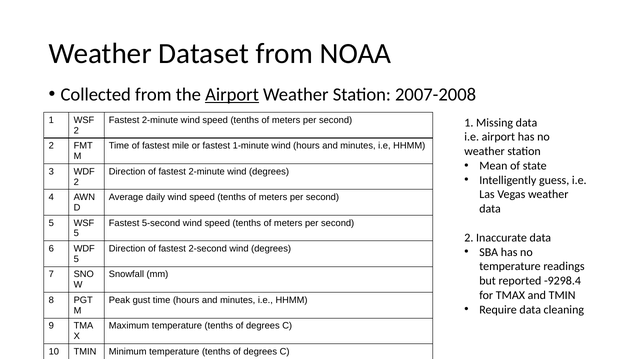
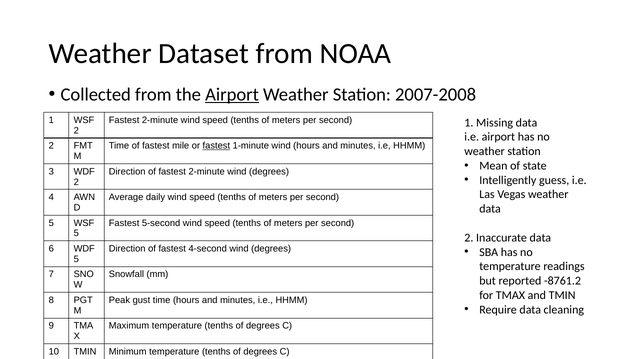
fastest at (216, 146) underline: none -> present
2-second: 2-second -> 4-second
-9298.4: -9298.4 -> -8761.2
